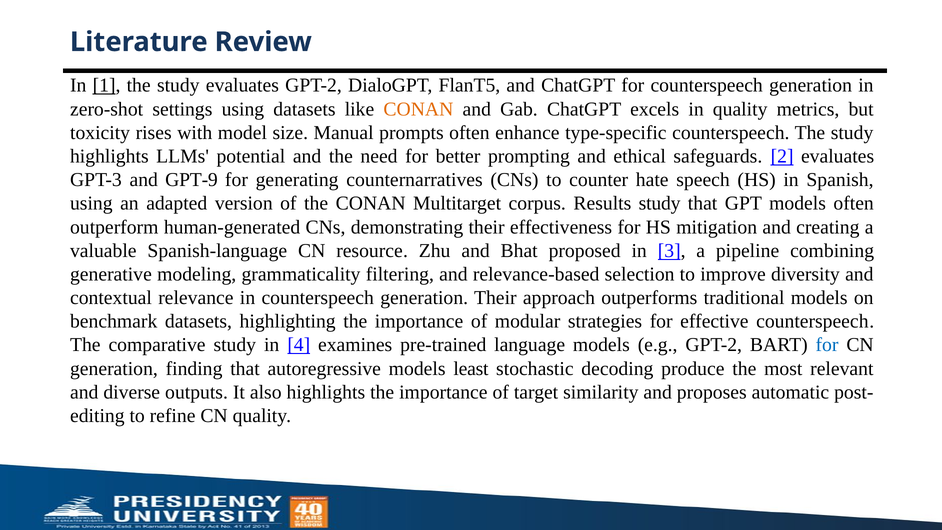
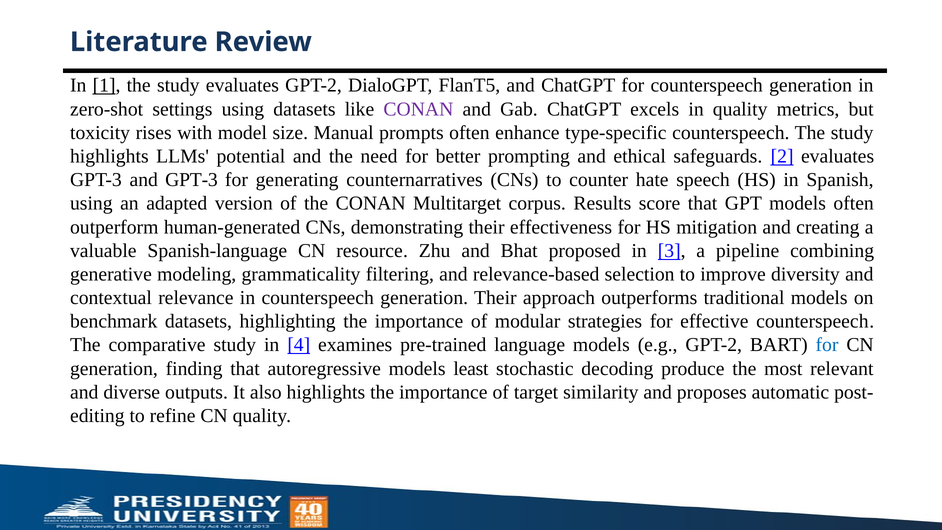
CONAN at (418, 109) colour: orange -> purple
and GPT-9: GPT-9 -> GPT-3
Results study: study -> score
